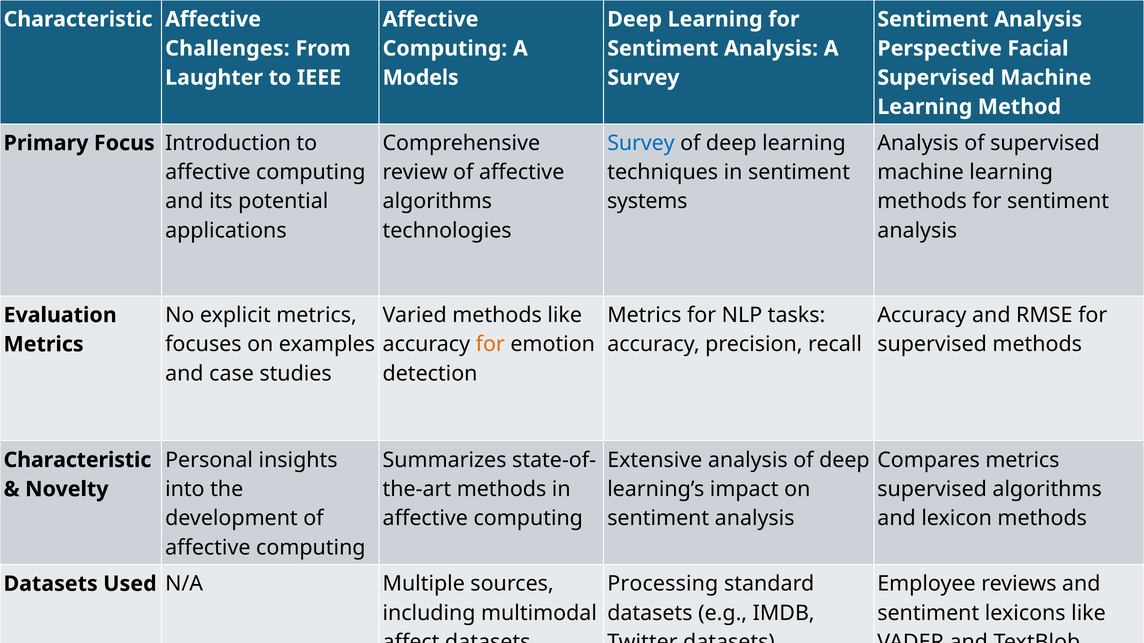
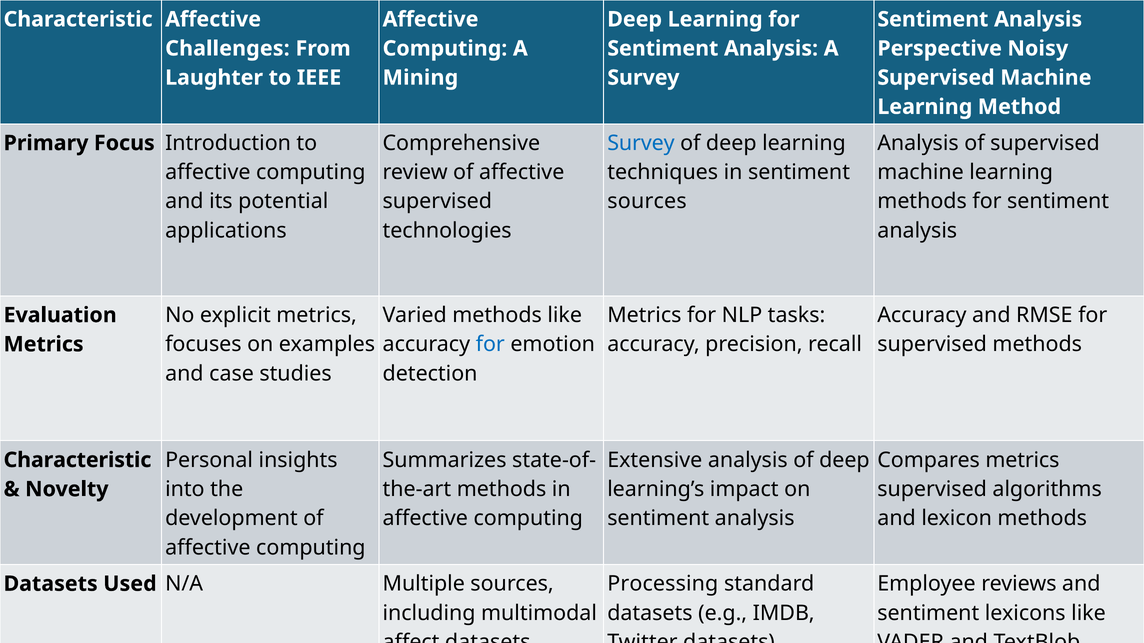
Facial: Facial -> Noisy
Models: Models -> Mining
algorithms at (437, 202): algorithms -> supervised
systems at (647, 202): systems -> sources
for at (490, 345) colour: orange -> blue
